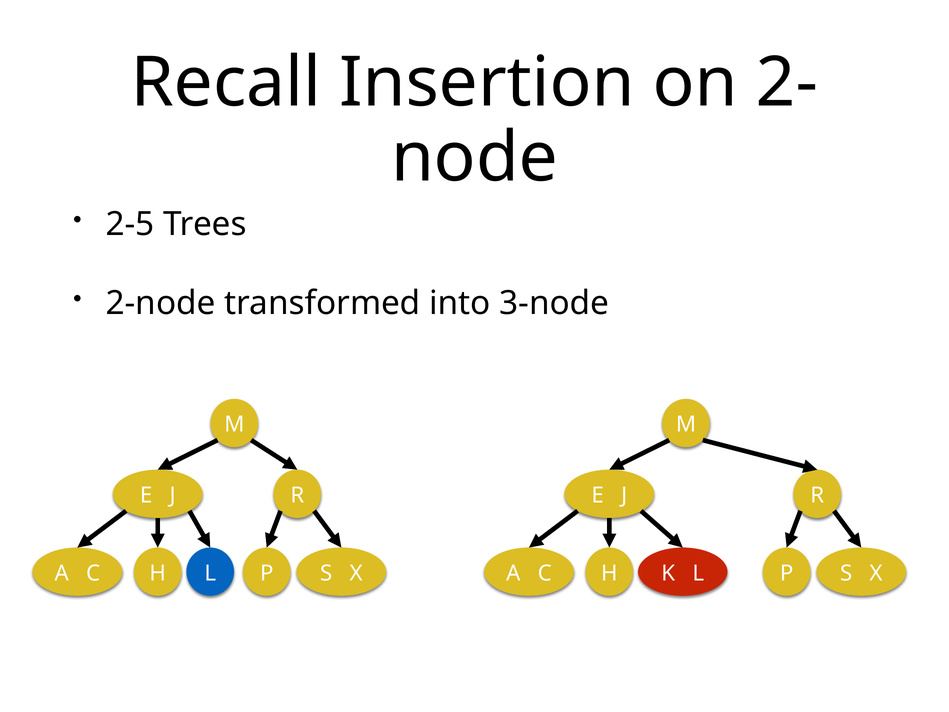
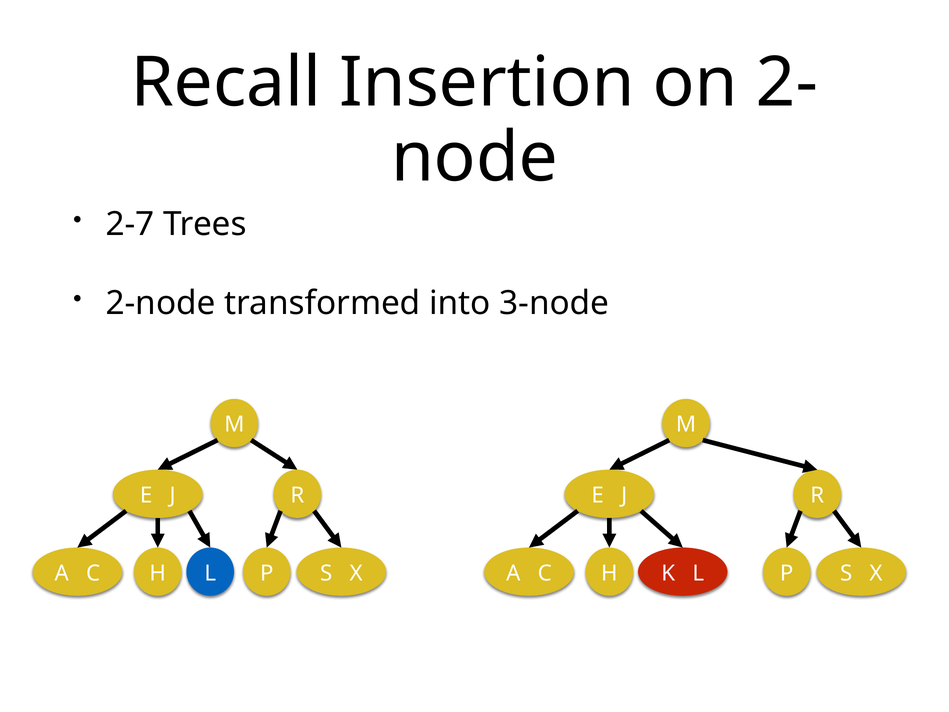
2-5: 2-5 -> 2-7
